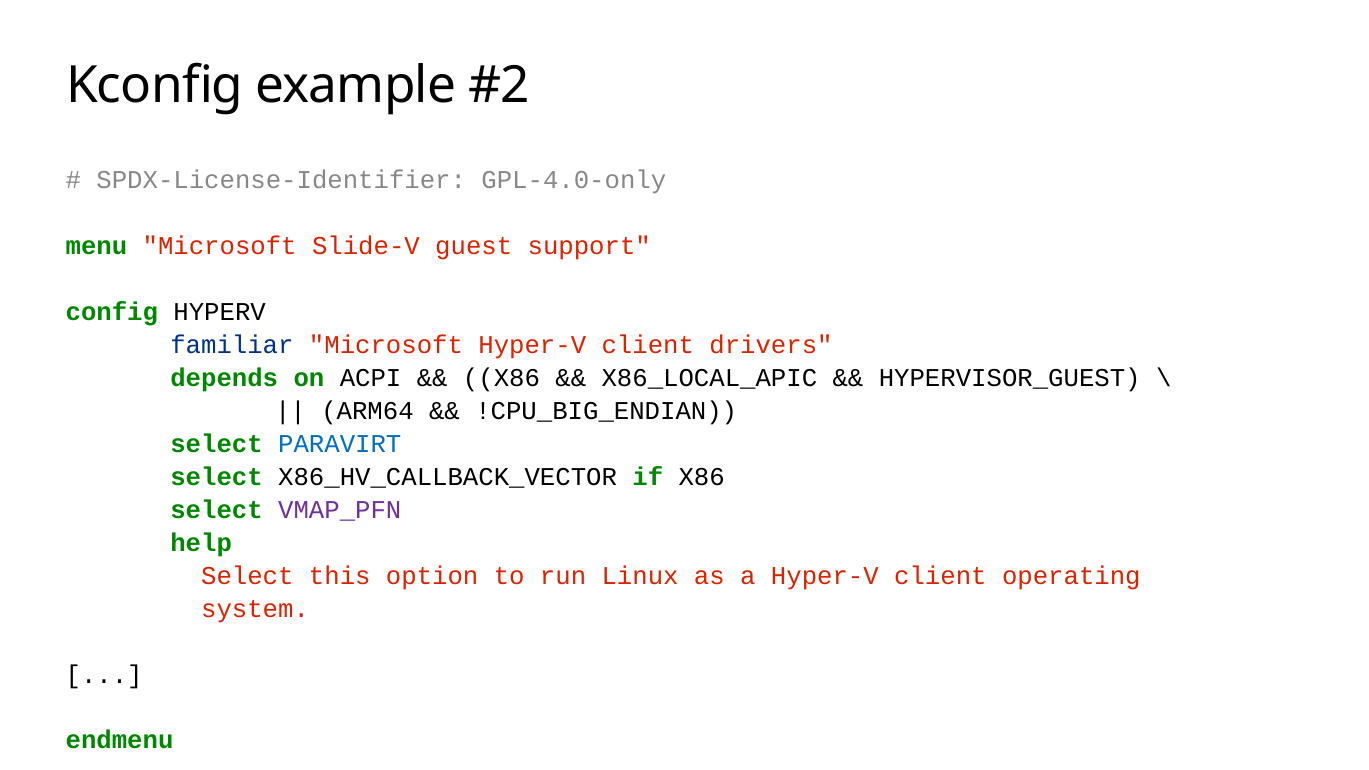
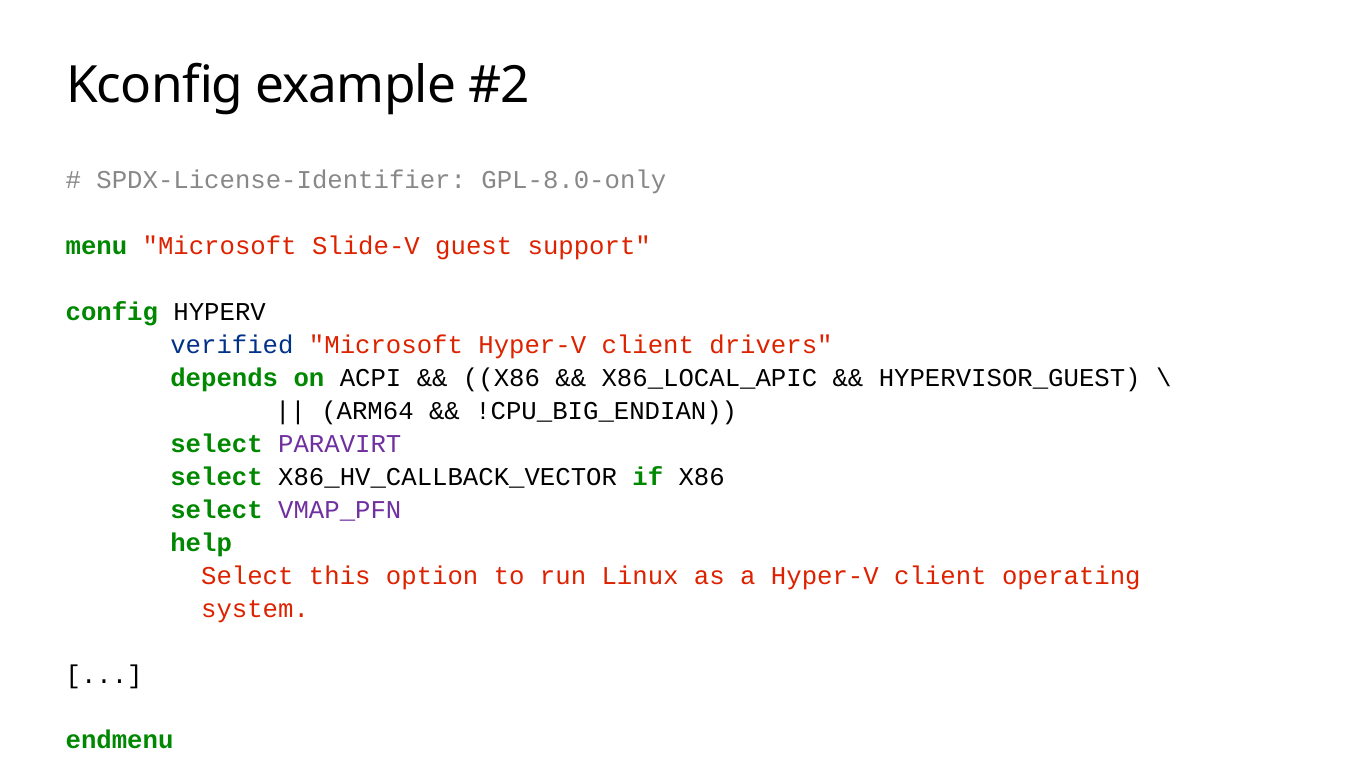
GPL-4.0-only: GPL-4.0-only -> GPL-8.0-only
familiar: familiar -> verified
PARAVIRT colour: blue -> purple
